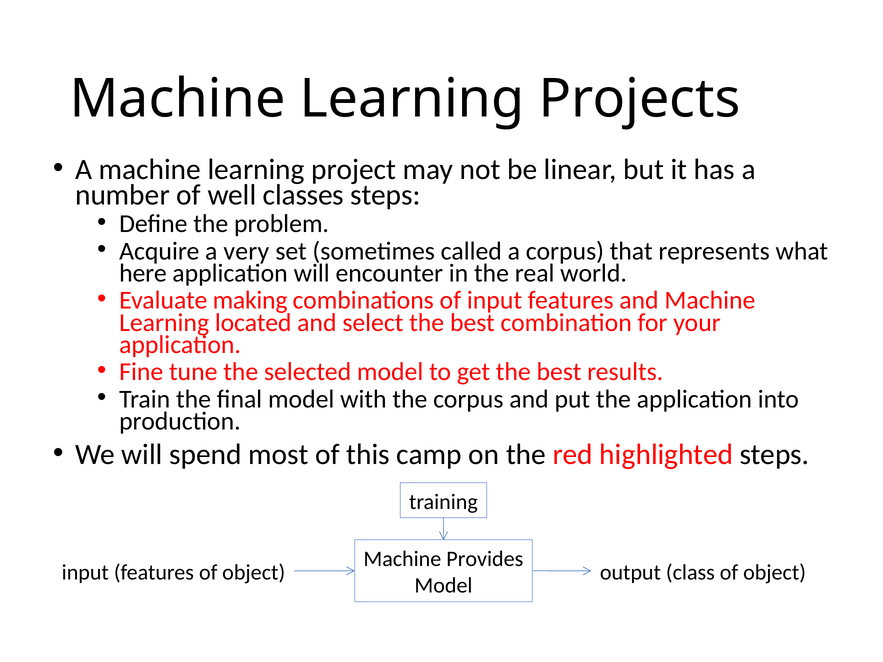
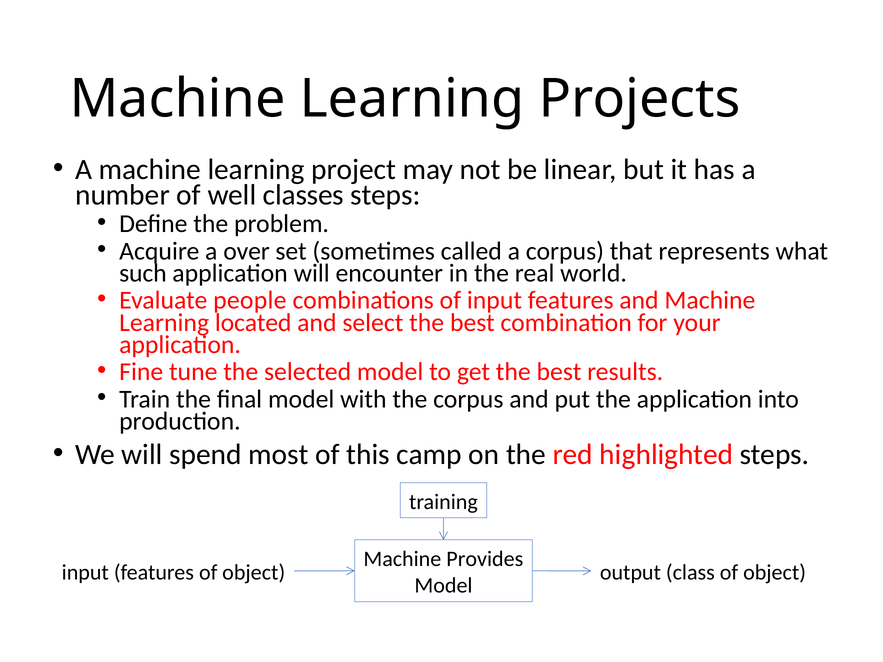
very: very -> over
here: here -> such
making: making -> people
